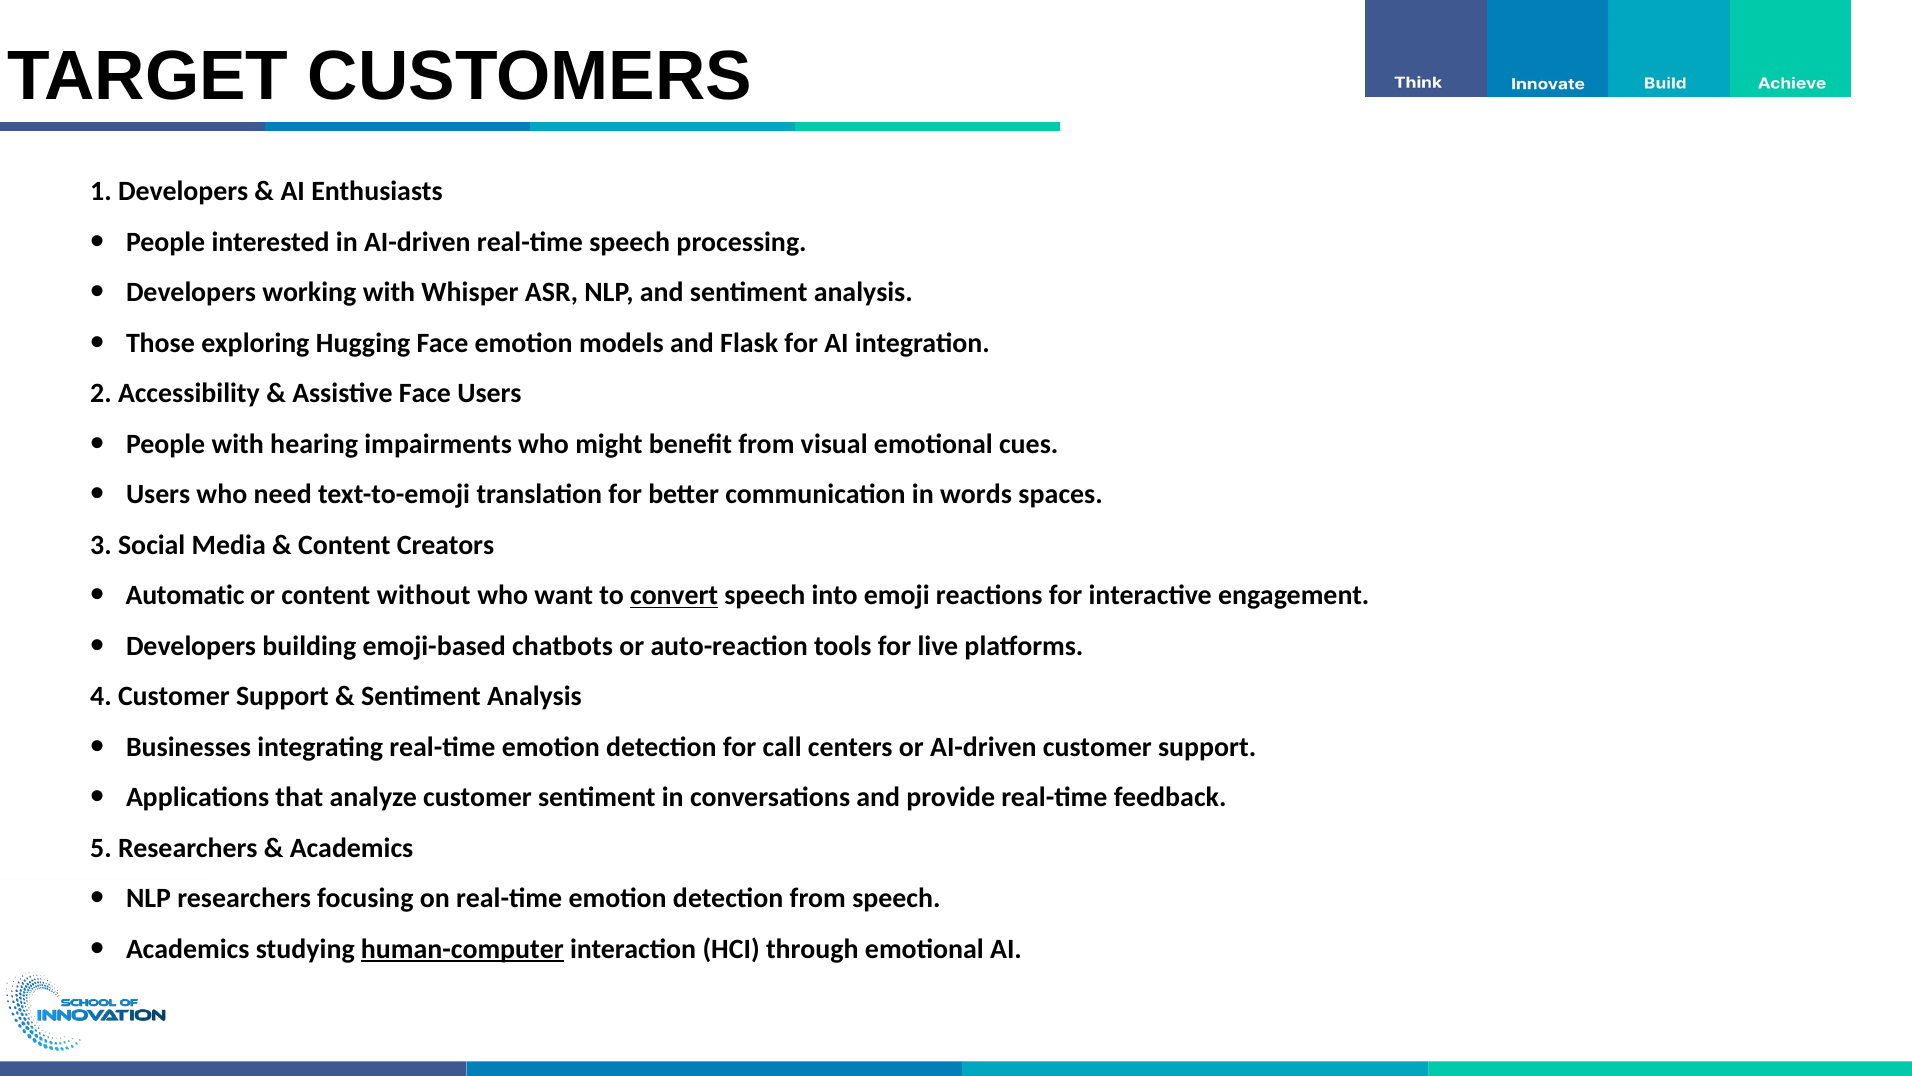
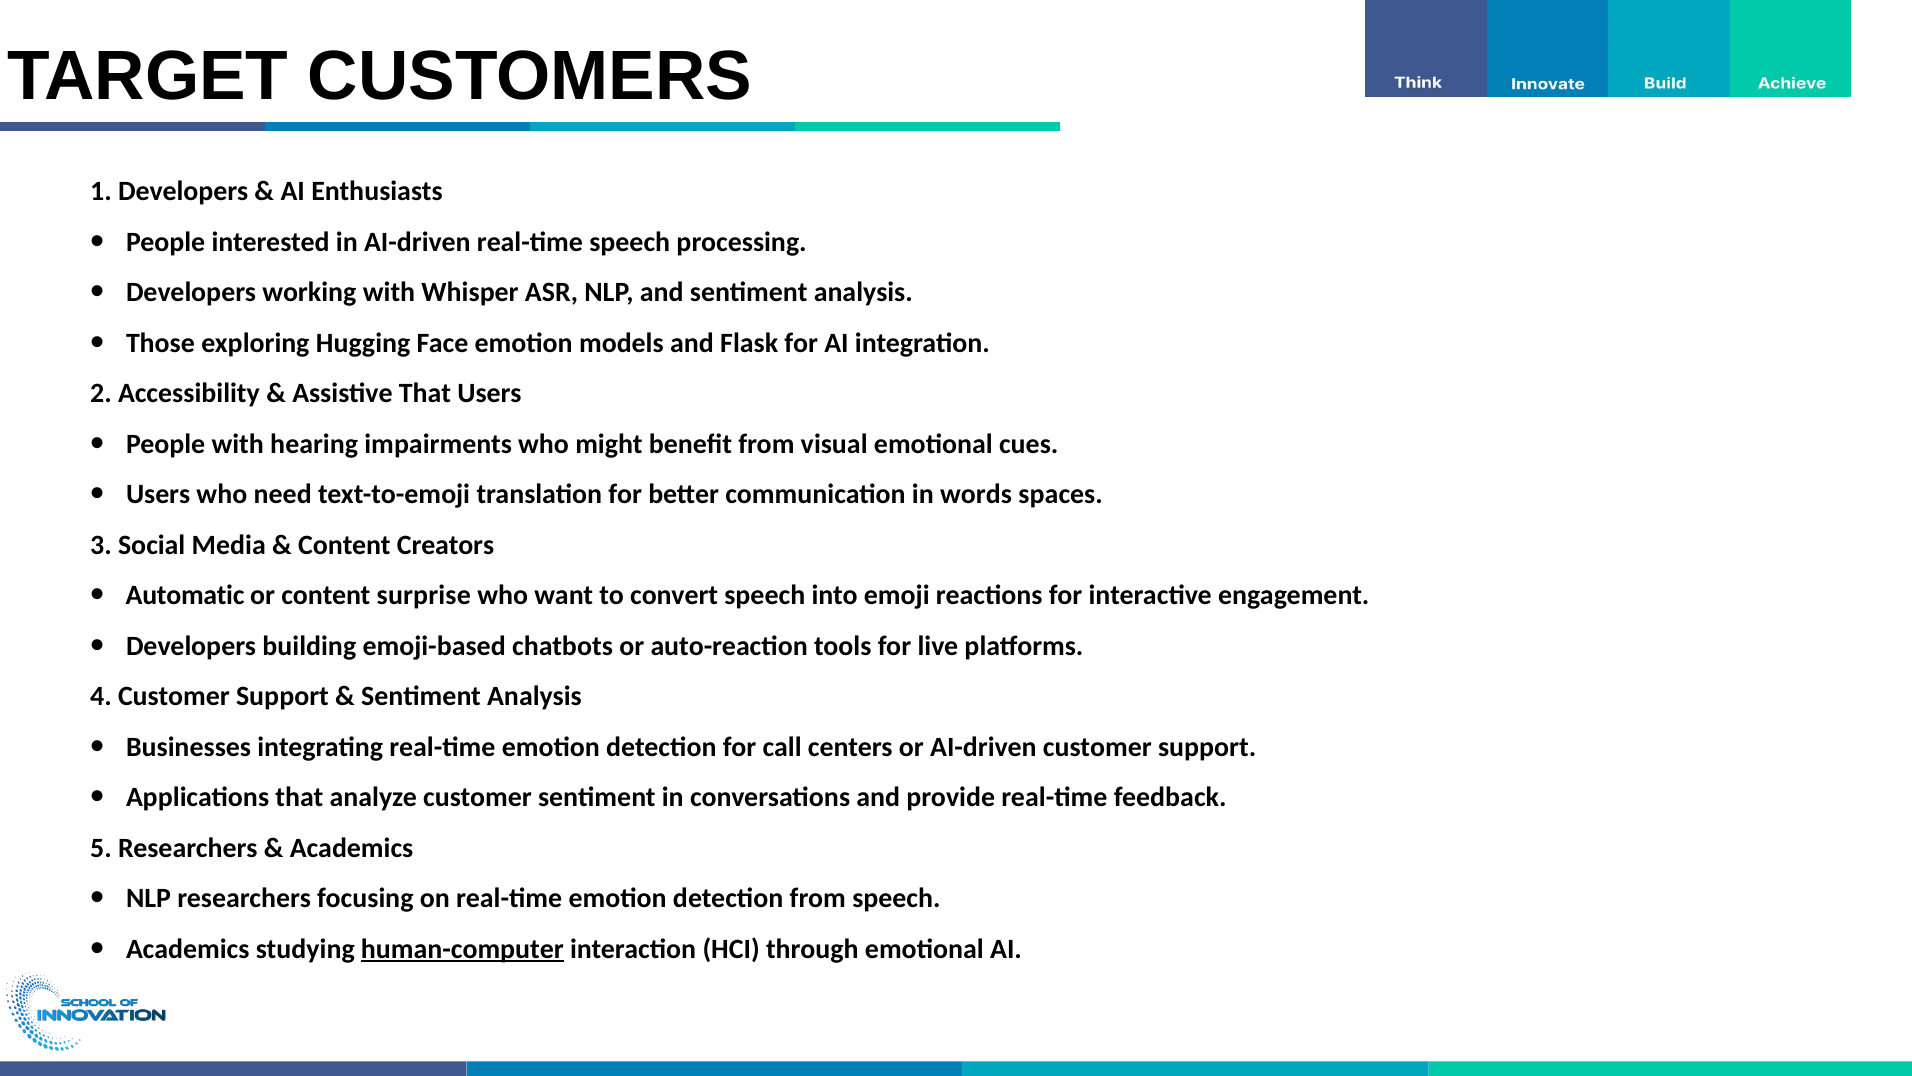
Assistive Face: Face -> That
without: without -> surprise
convert underline: present -> none
